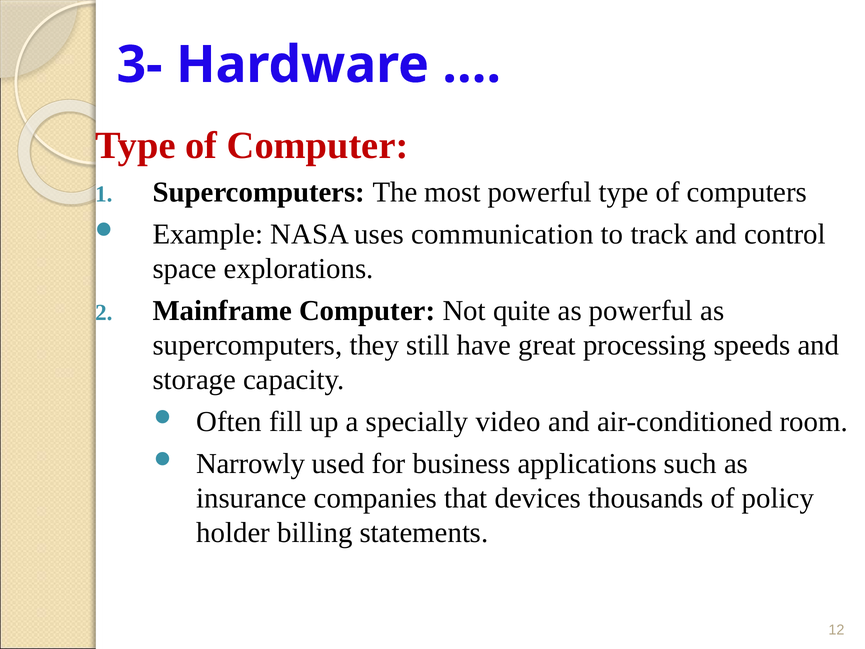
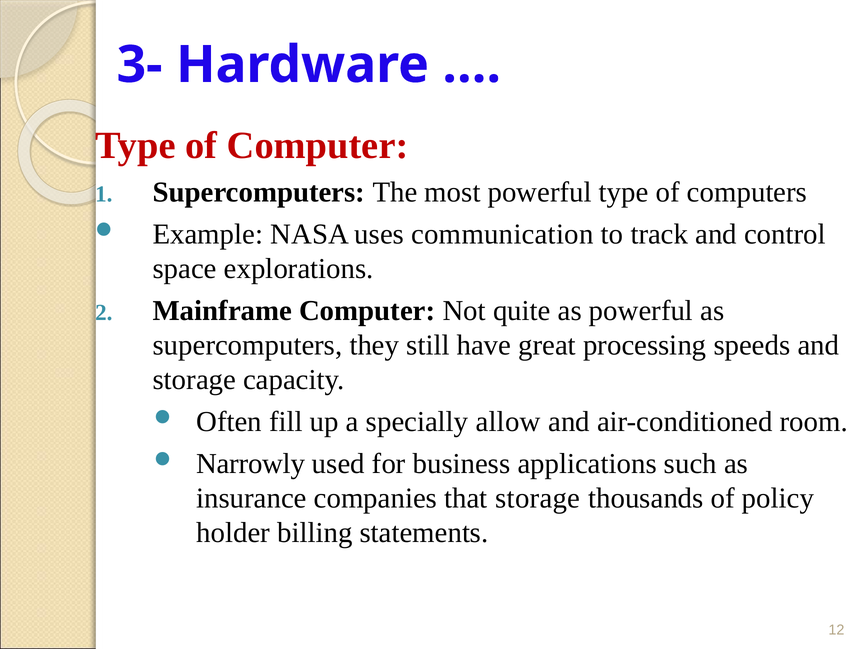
video: video -> allow
that devices: devices -> storage
